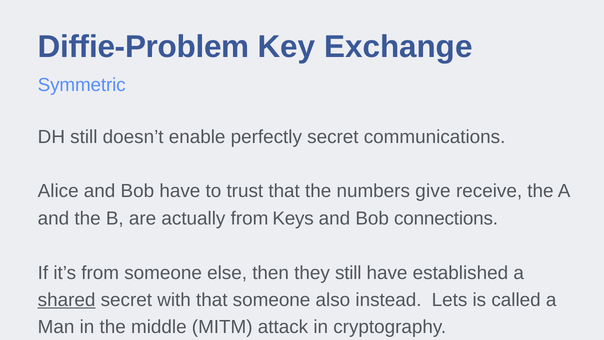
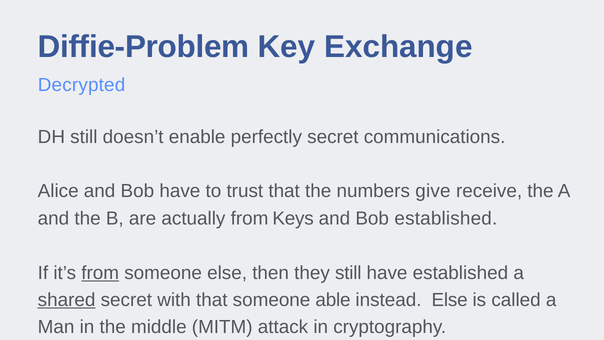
Symmetric: Symmetric -> Decrypted
Bob connections: connections -> established
from at (100, 273) underline: none -> present
also: also -> able
instead Lets: Lets -> Else
